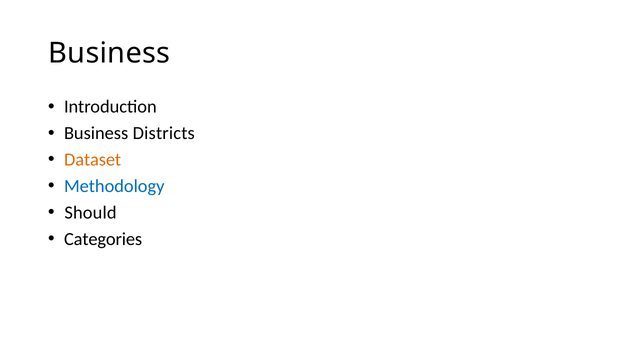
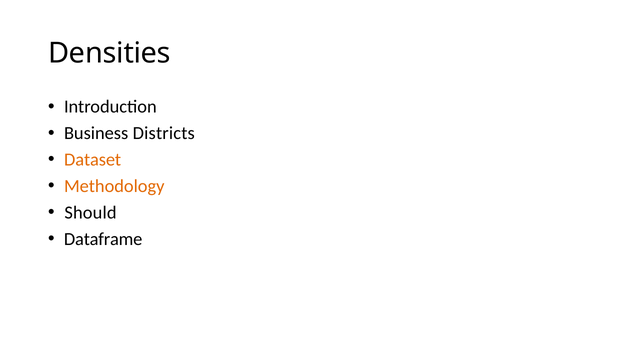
Business at (109, 53): Business -> Densities
Methodology colour: blue -> orange
Categories: Categories -> Dataframe
